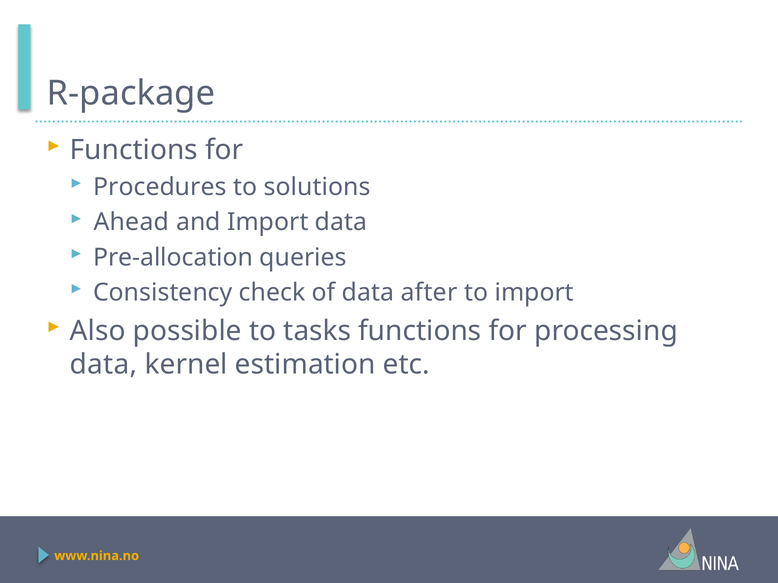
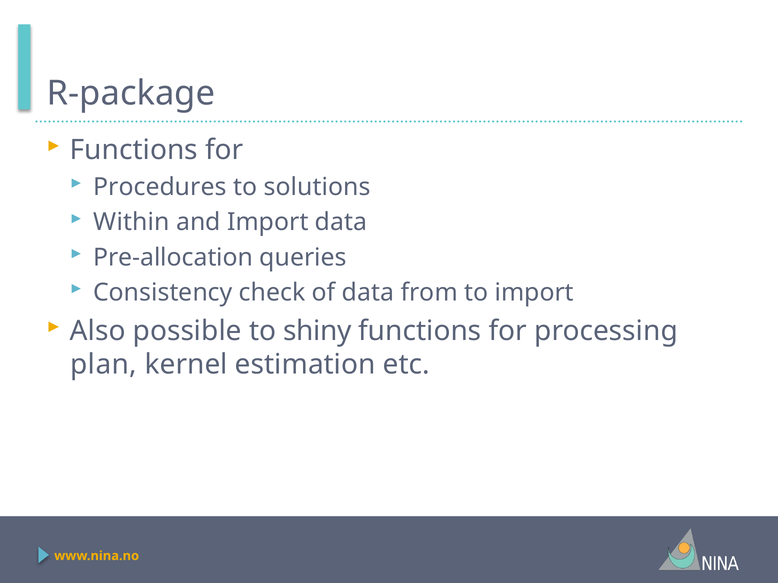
Ahead: Ahead -> Within
after: after -> from
tasks: tasks -> shiny
data at (104, 365): data -> plan
